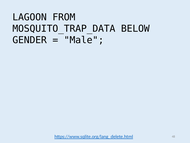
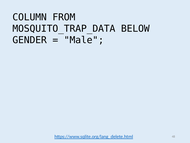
LAGOON: LAGOON -> COLUMN
